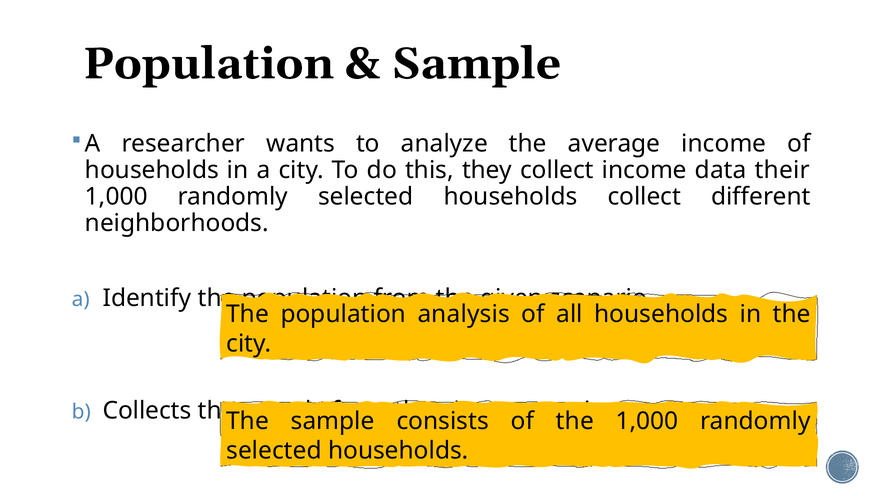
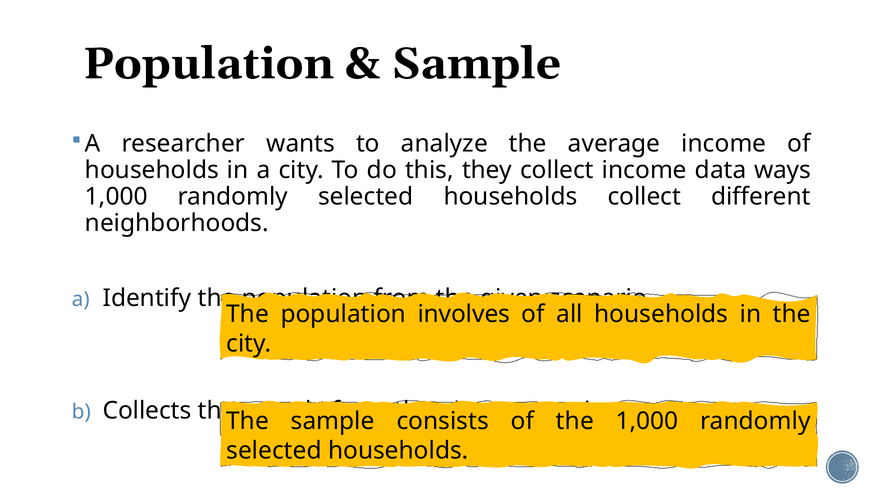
their: their -> ways
analysis: analysis -> involves
